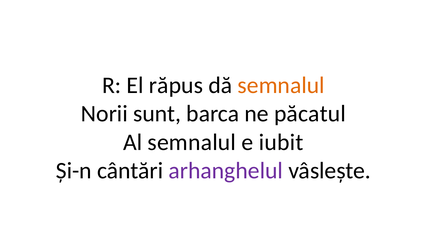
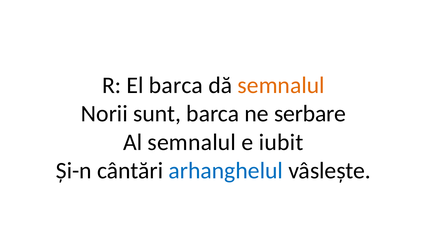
El răpus: răpus -> barca
păcatul: păcatul -> serbare
arhanghelul colour: purple -> blue
